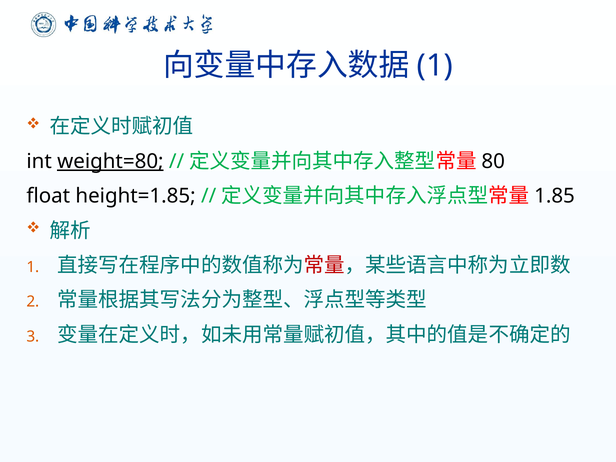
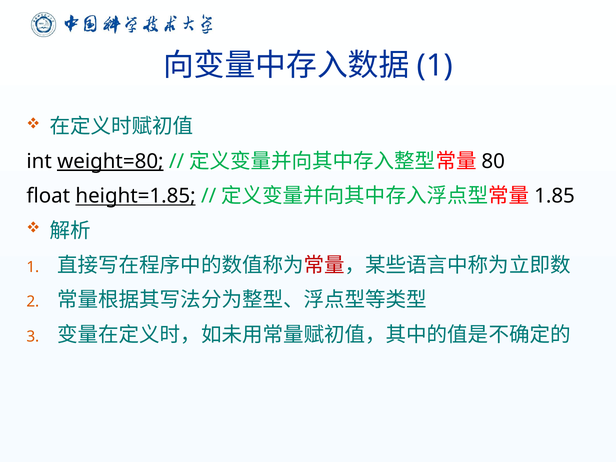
height=1.85 underline: none -> present
